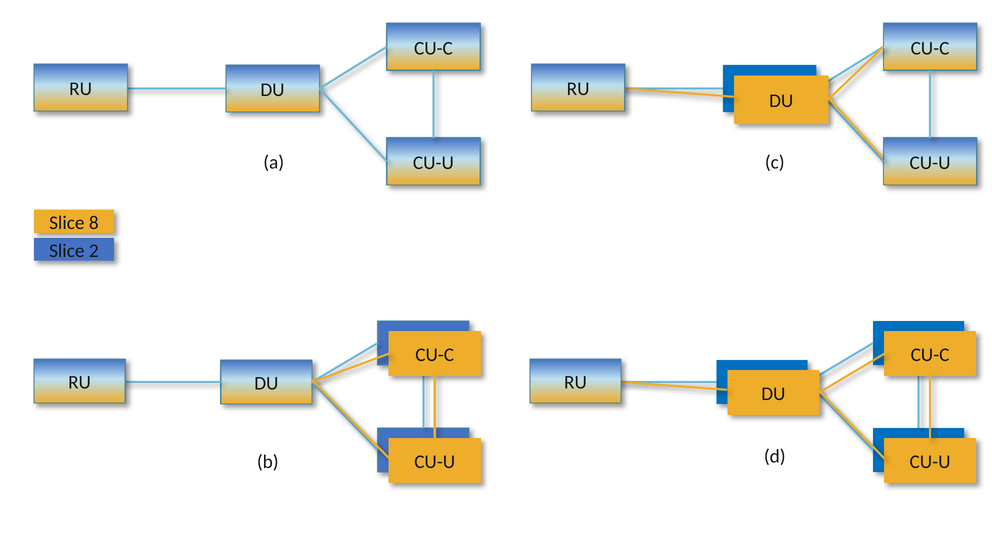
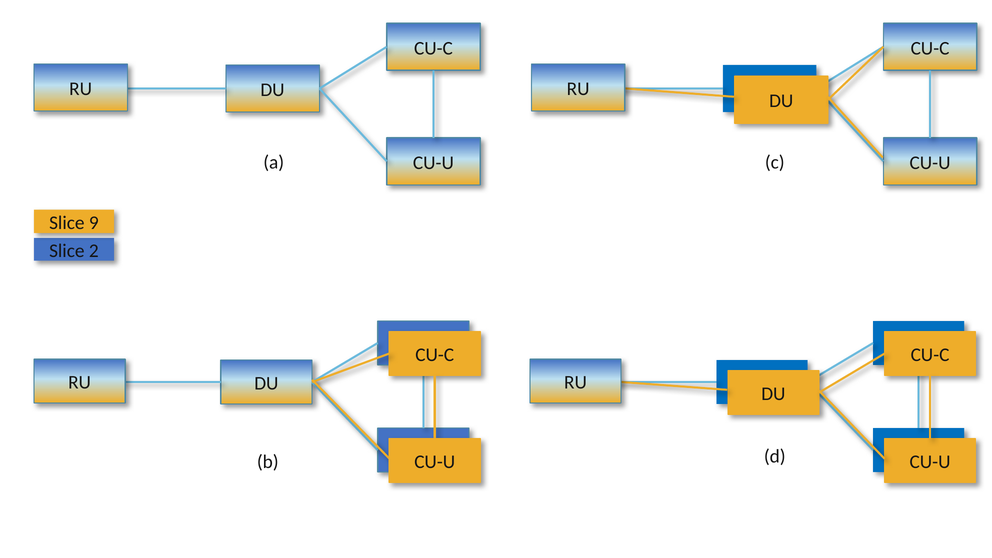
8: 8 -> 9
